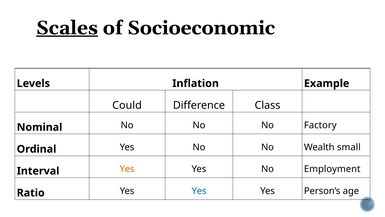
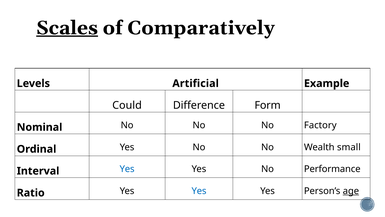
Socioeconomic: Socioeconomic -> Comparatively
Inflation: Inflation -> Artificial
Class: Class -> Form
Yes at (127, 169) colour: orange -> blue
Employment: Employment -> Performance
age underline: none -> present
